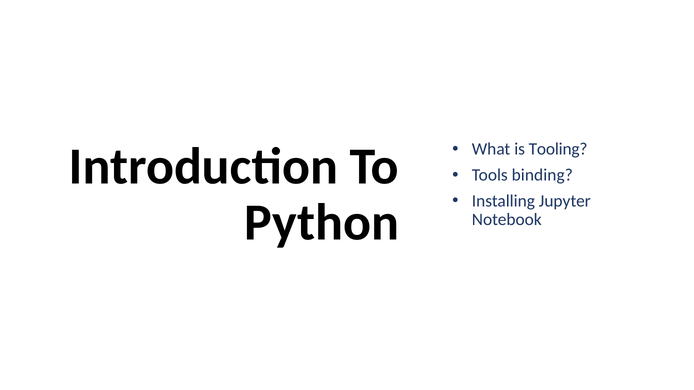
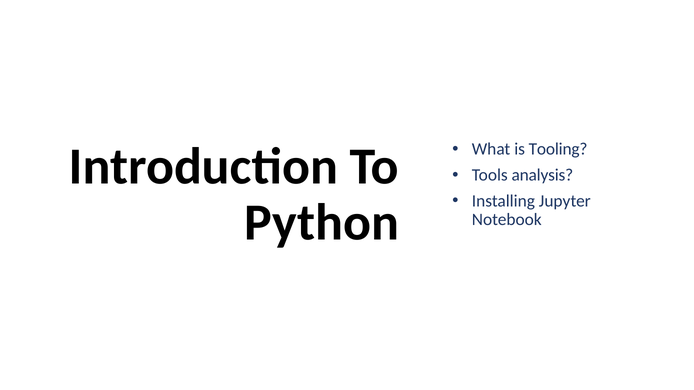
binding: binding -> analysis
